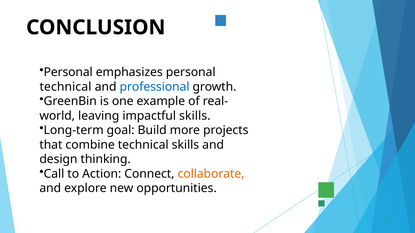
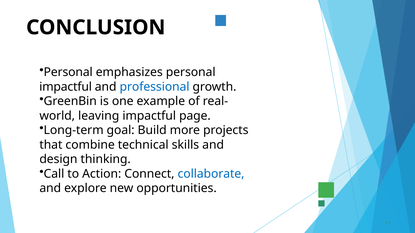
technical at (65, 87): technical -> impactful
impactful skills: skills -> page
collaborate colour: orange -> blue
